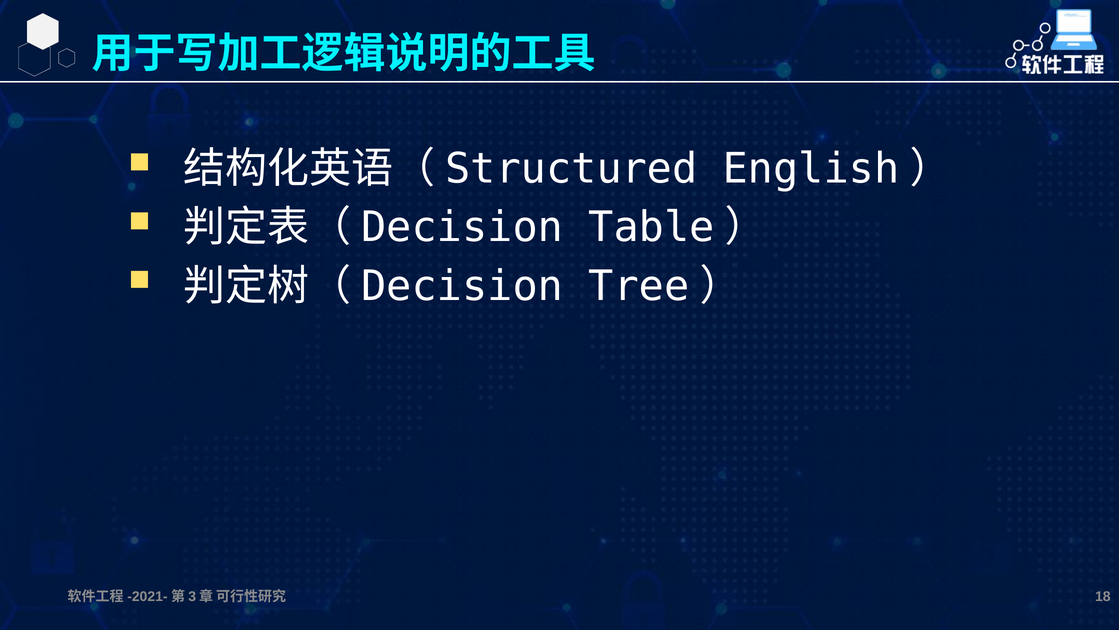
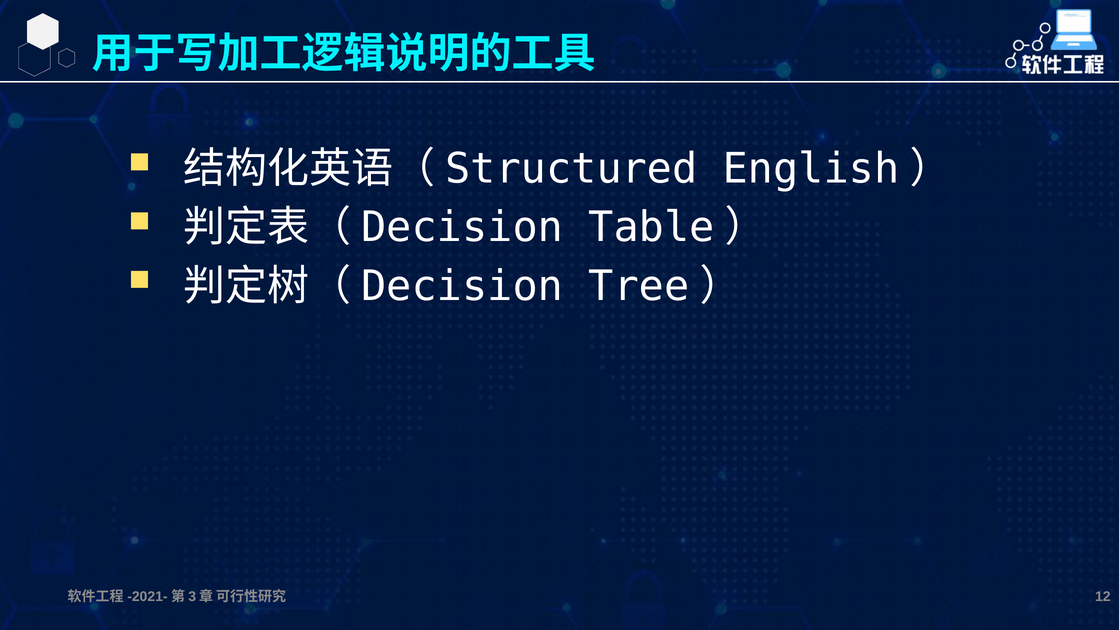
18: 18 -> 12
